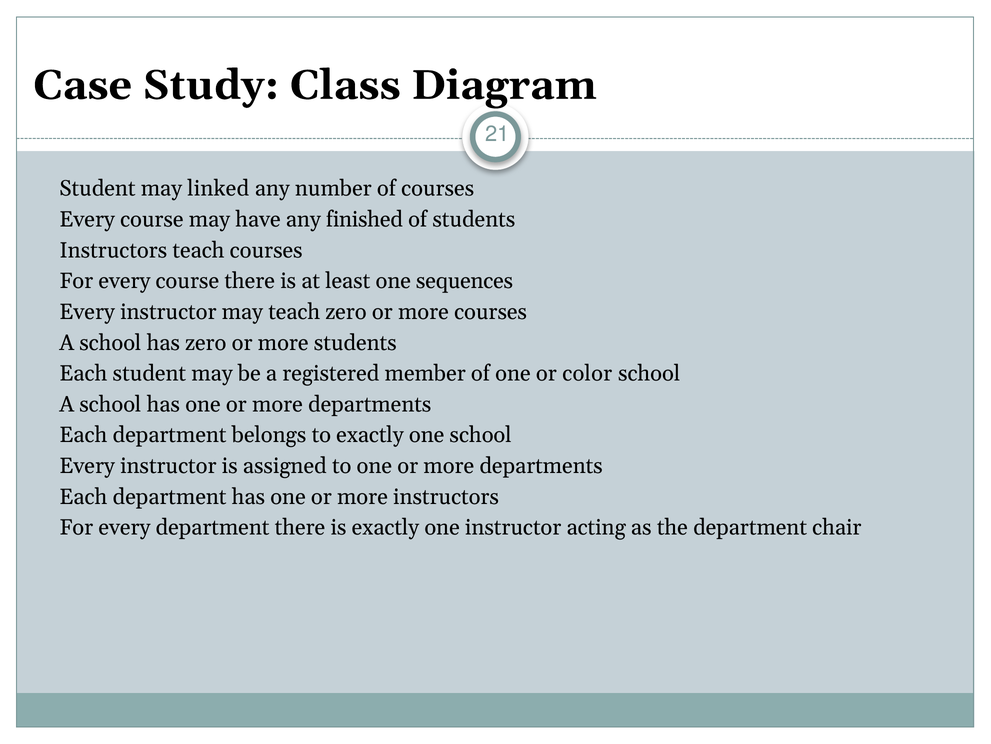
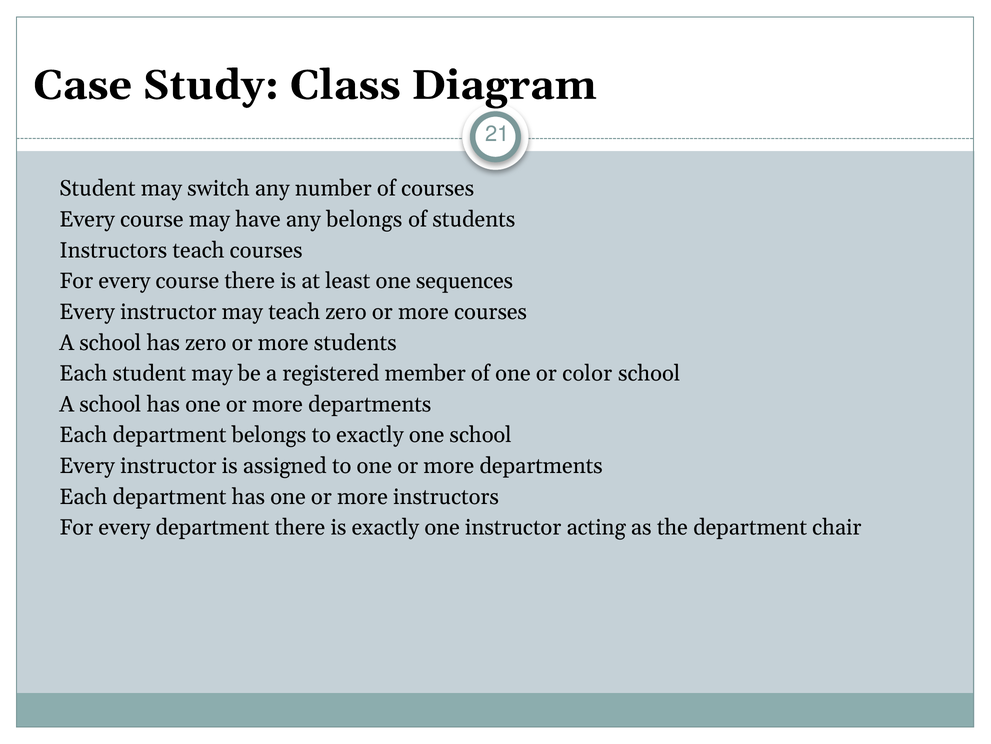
linked: linked -> switch
any finished: finished -> belongs
